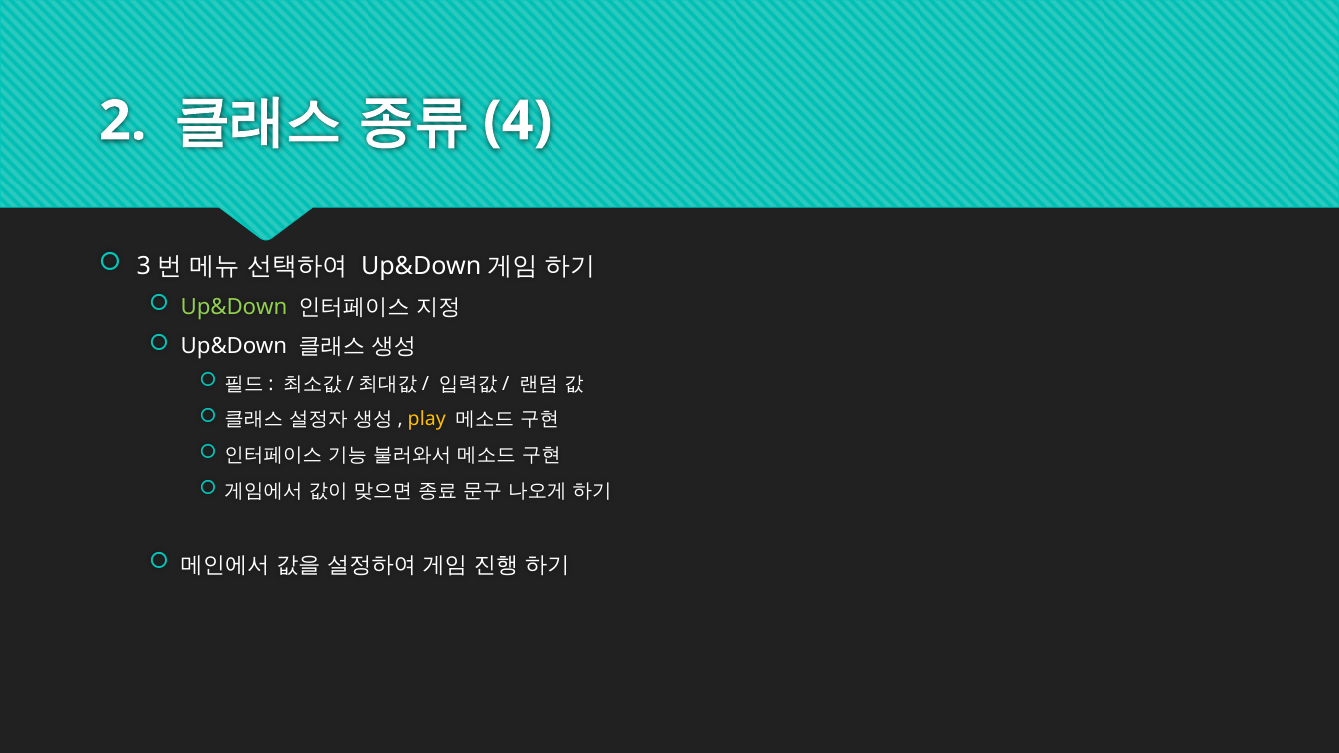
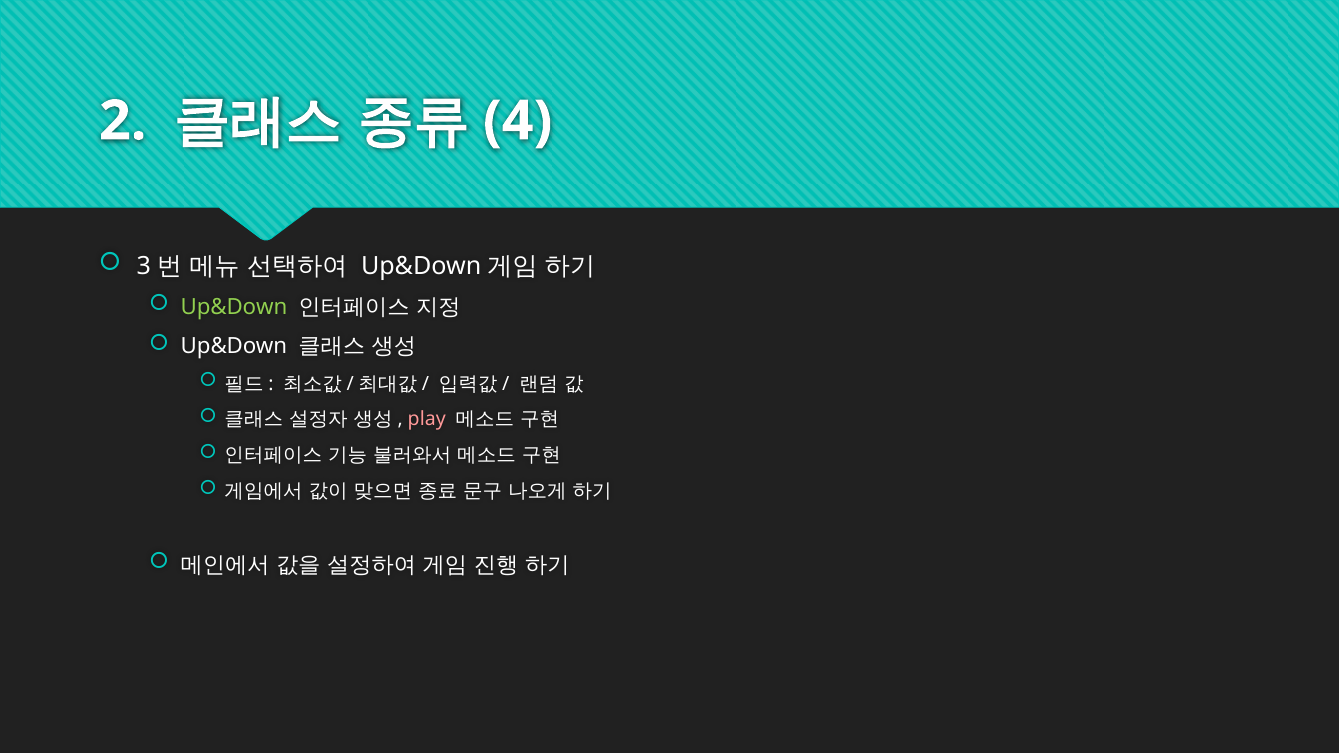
play colour: yellow -> pink
